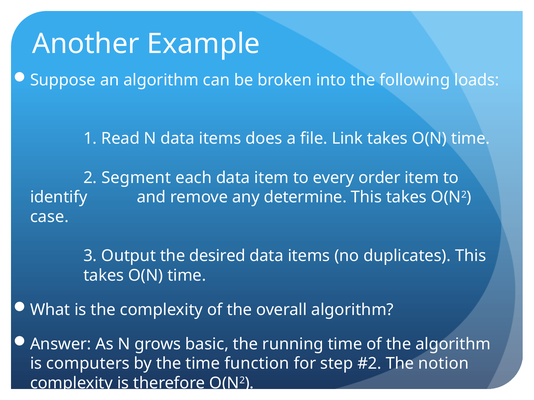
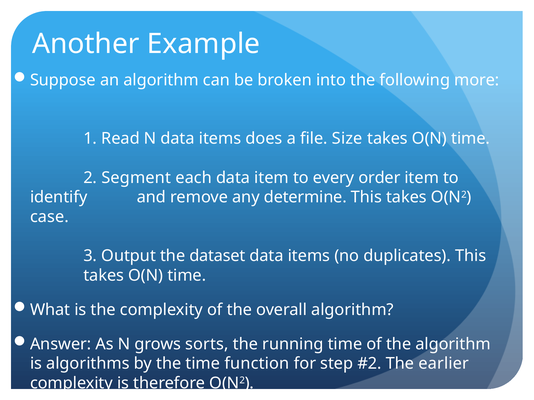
loads: loads -> more
Link: Link -> Size
desired: desired -> dataset
basic: basic -> sorts
computers: computers -> algorithms
notion: notion -> earlier
